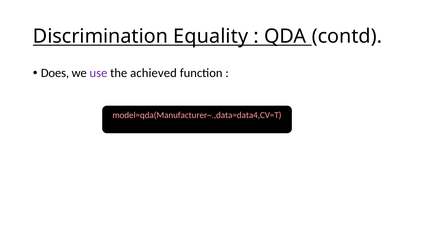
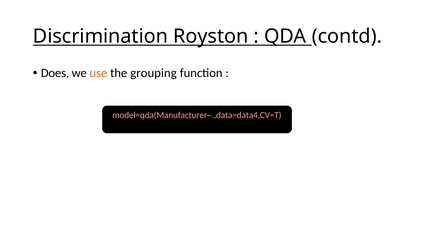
Equality: Equality -> Royston
use colour: purple -> orange
achieved: achieved -> grouping
